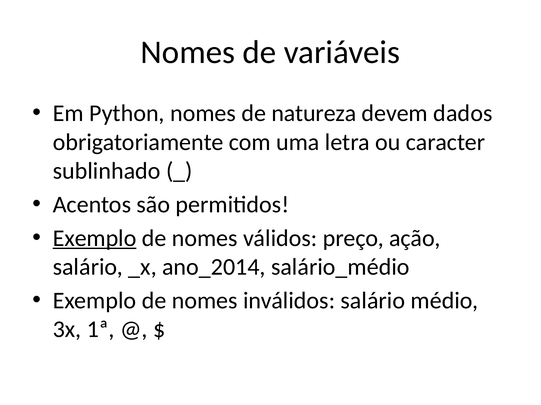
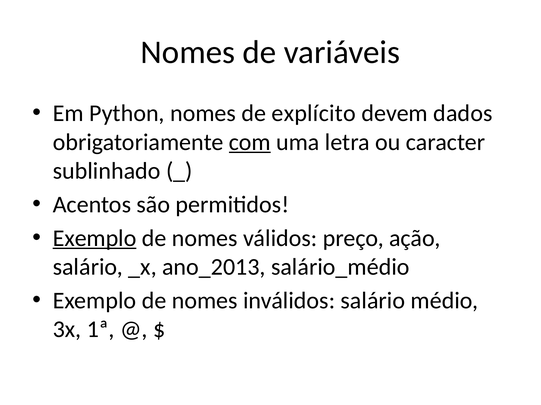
natureza: natureza -> explícito
com underline: none -> present
ano_2014: ano_2014 -> ano_2013
